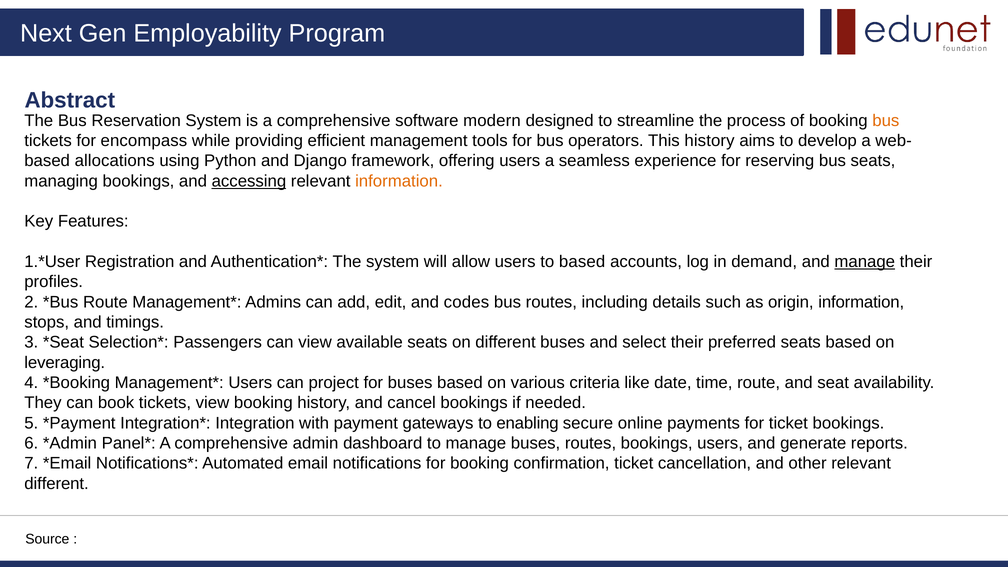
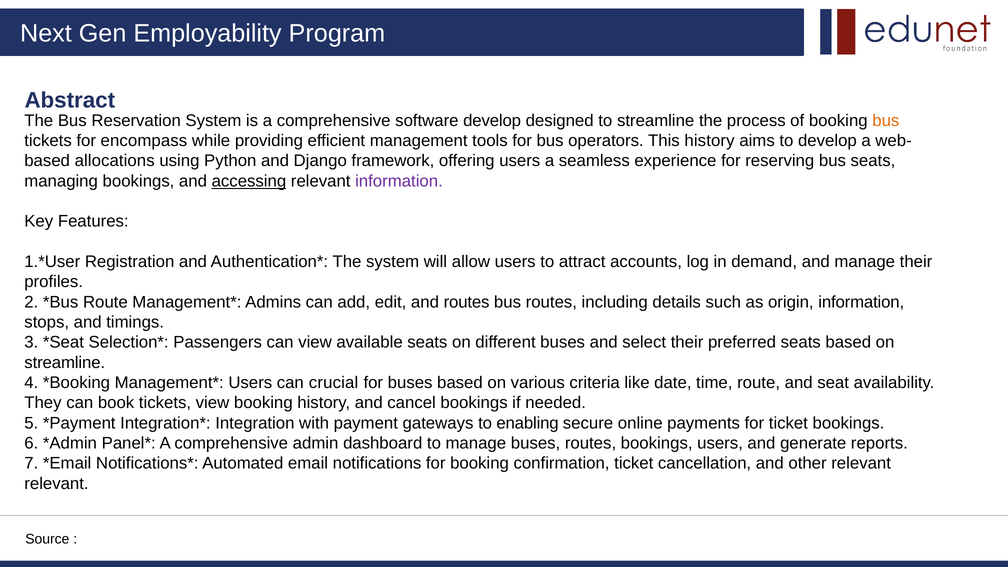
software modern: modern -> develop
information at (399, 181) colour: orange -> purple
to based: based -> attract
manage at (865, 262) underline: present -> none
and codes: codes -> routes
leveraging at (65, 363): leveraging -> streamline
project: project -> crucial
different at (57, 483): different -> relevant
